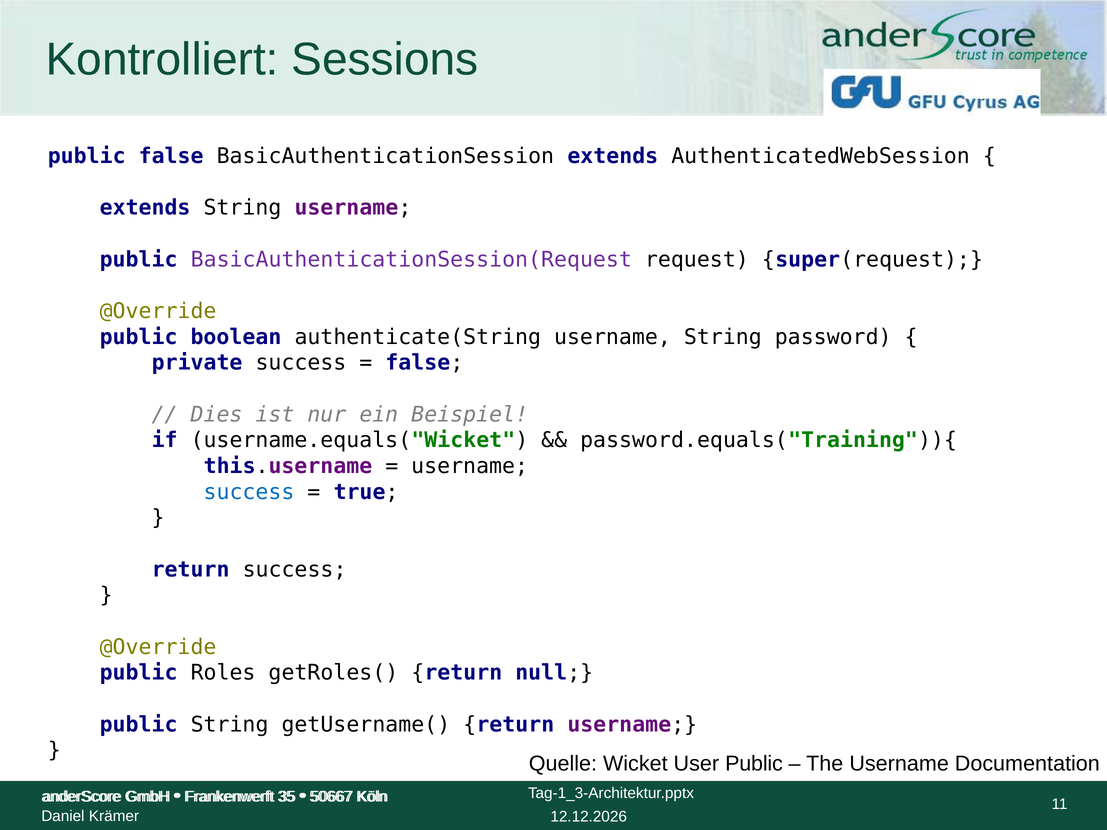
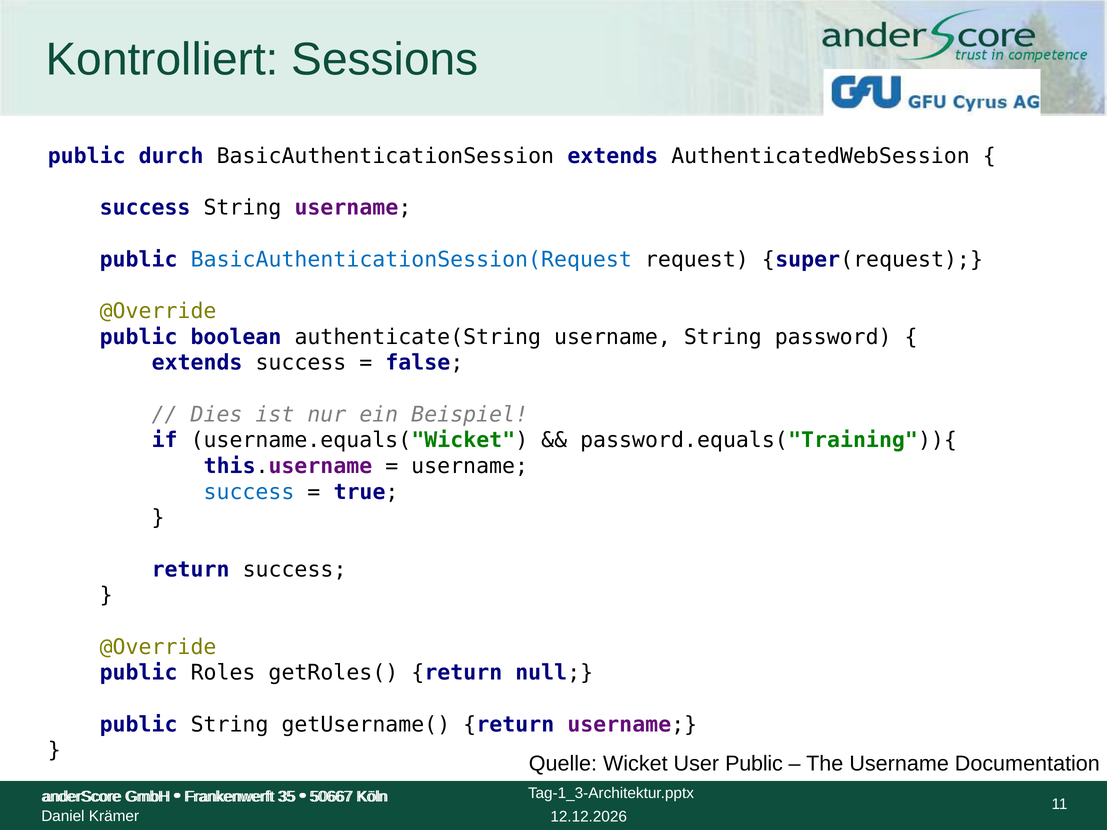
public false: false -> durch
extends at (145, 208): extends -> success
BasicAuthenticationSession(Request colour: purple -> blue
private at (197, 363): private -> extends
